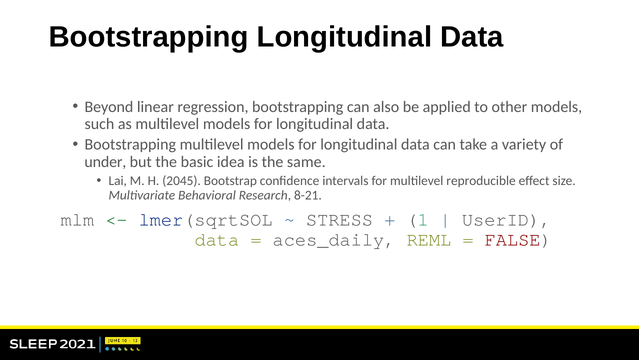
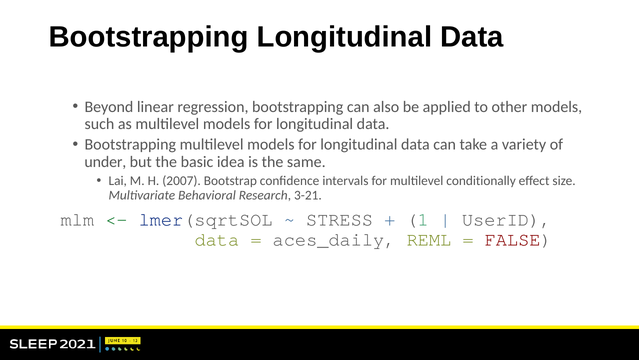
2045: 2045 -> 2007
reproducible: reproducible -> conditionally
8-21: 8-21 -> 3-21
